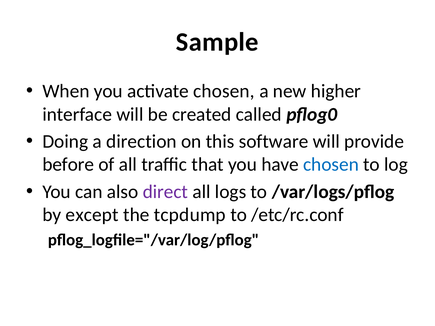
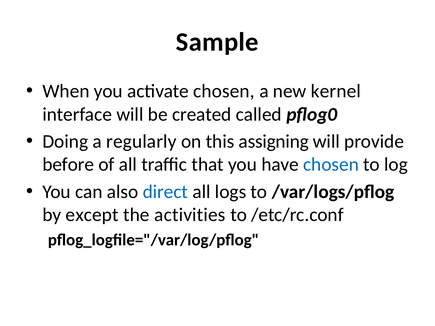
higher: higher -> kernel
direction: direction -> regularly
software: software -> assigning
direct colour: purple -> blue
tcpdump: tcpdump -> activities
